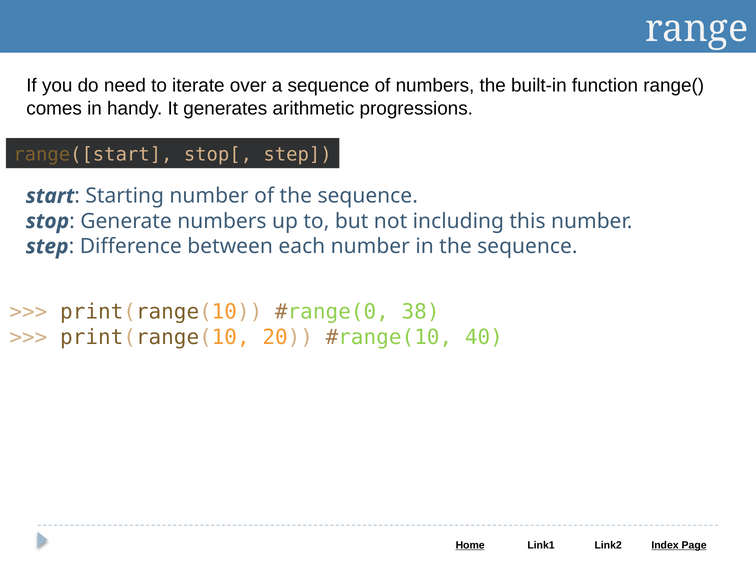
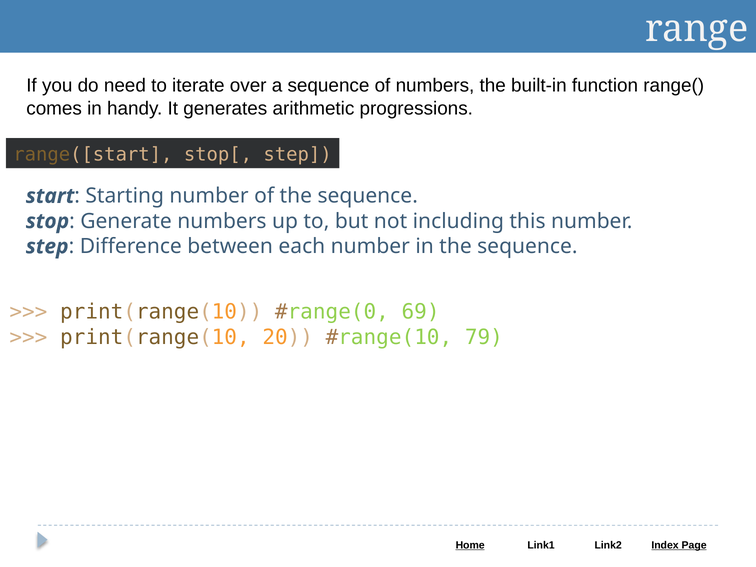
38: 38 -> 69
40: 40 -> 79
